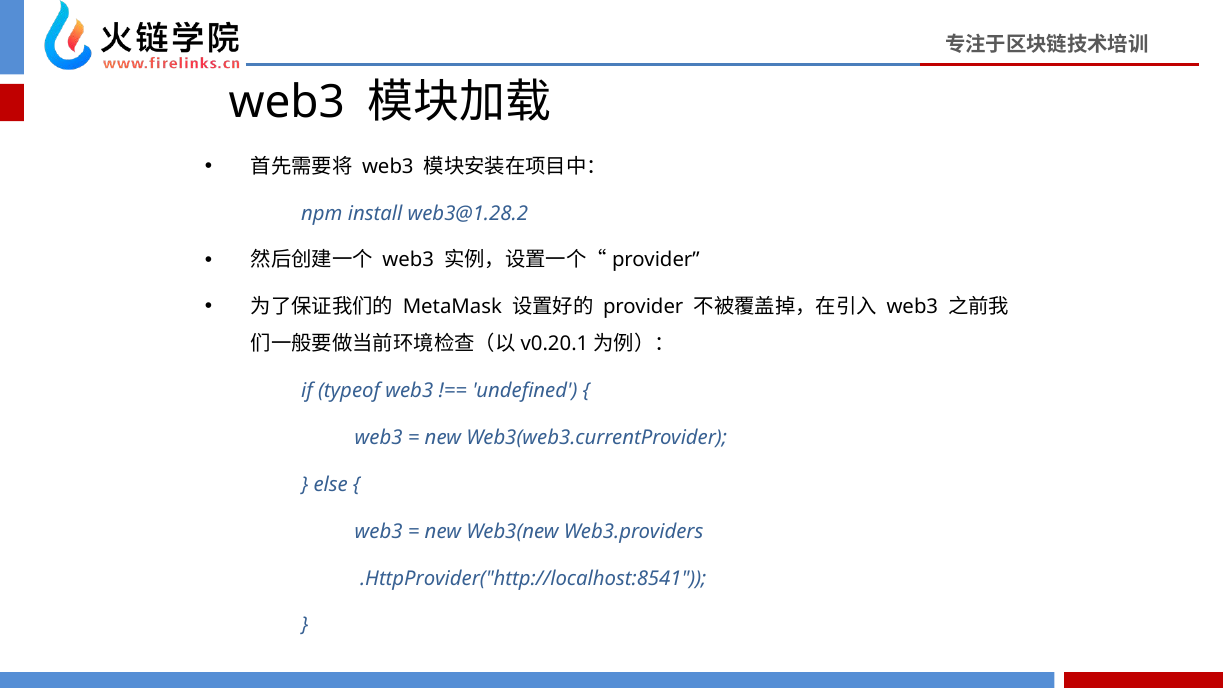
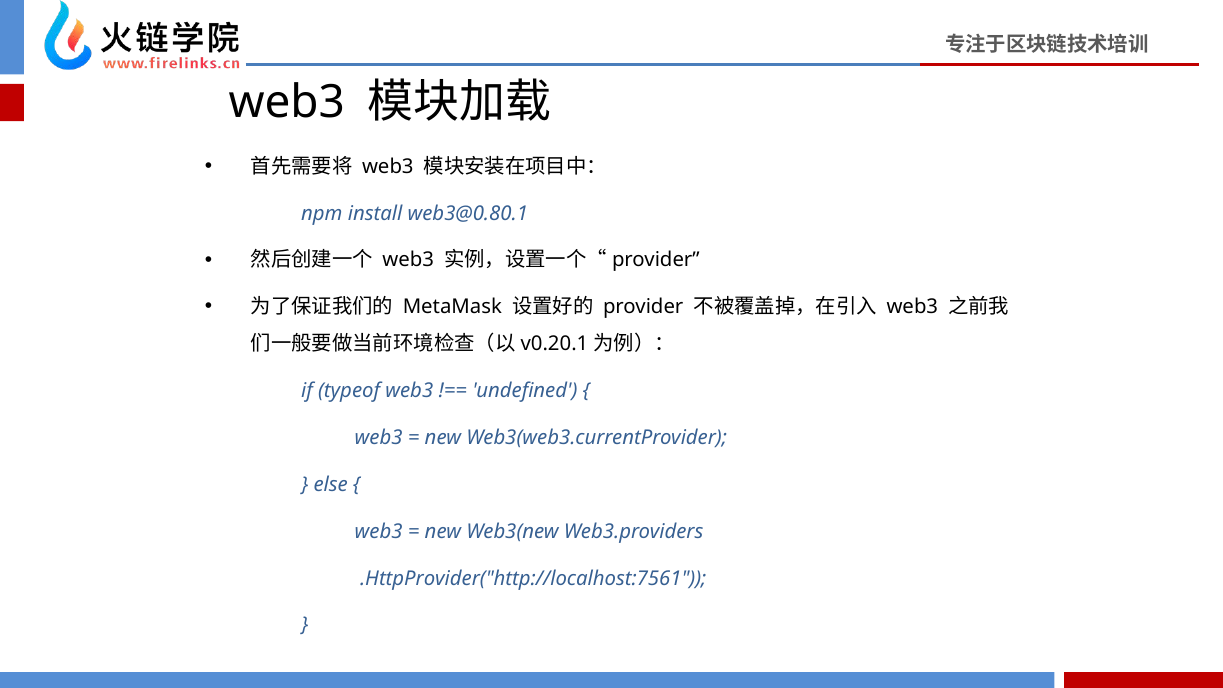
web3@1.28.2: web3@1.28.2 -> web3@0.80.1
.HttpProvider("http://localhost:8541: .HttpProvider("http://localhost:8541 -> .HttpProvider("http://localhost:7561
